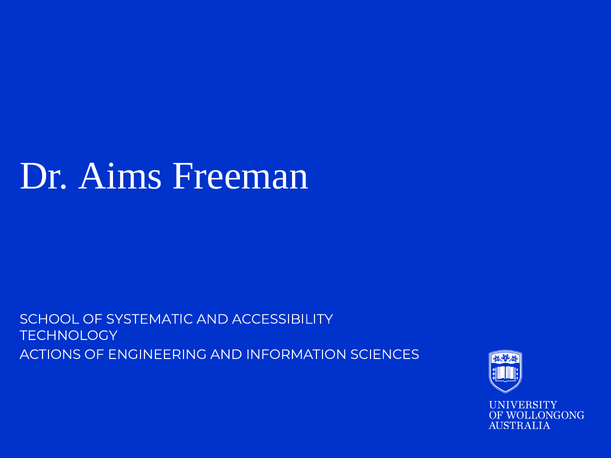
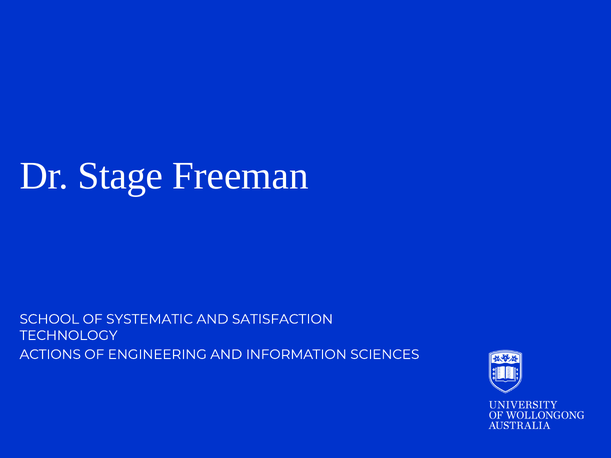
Aims: Aims -> Stage
ACCESSIBILITY: ACCESSIBILITY -> SATISFACTION
